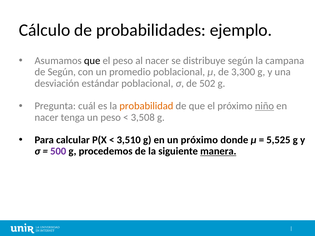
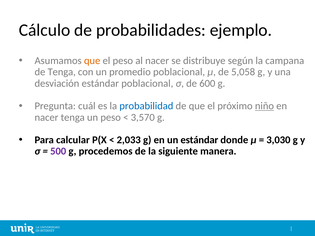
que at (92, 61) colour: black -> orange
de Según: Según -> Tenga
3,300: 3,300 -> 5,058
502: 502 -> 600
probabilidad colour: orange -> blue
3,508: 3,508 -> 3,570
3,510: 3,510 -> 2,033
un próximo: próximo -> estándar
5,525: 5,525 -> 3,030
manera underline: present -> none
